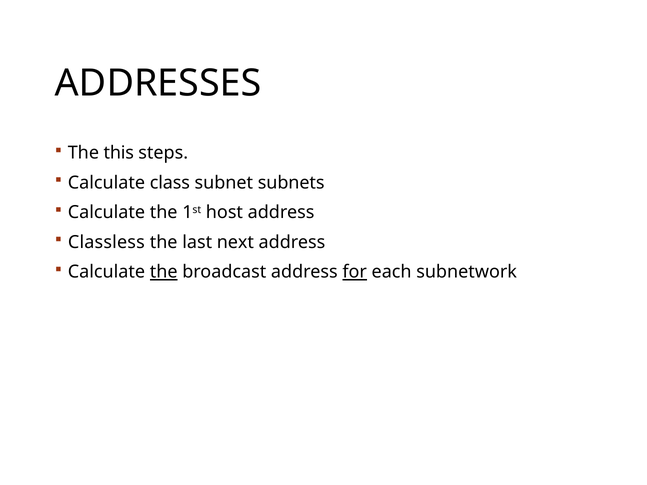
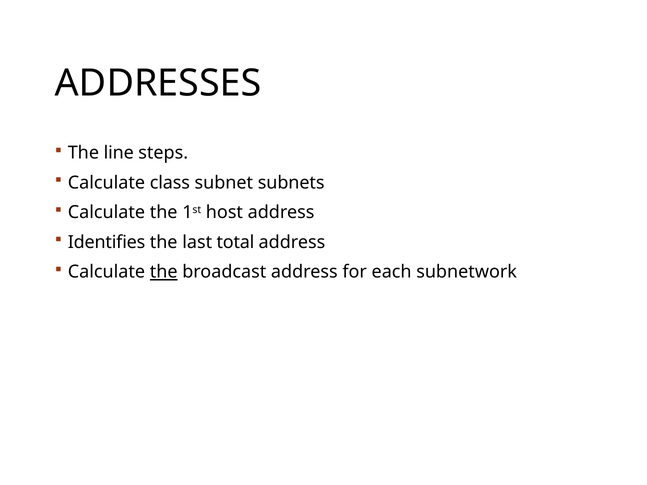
this: this -> line
Classless: Classless -> Identifies
next: next -> total
for underline: present -> none
